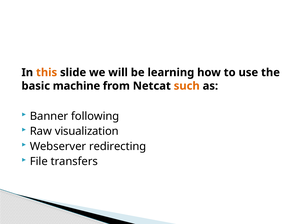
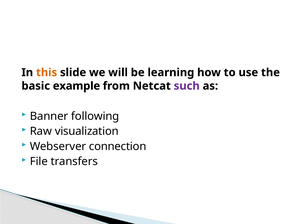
machine: machine -> example
such colour: orange -> purple
redirecting: redirecting -> connection
